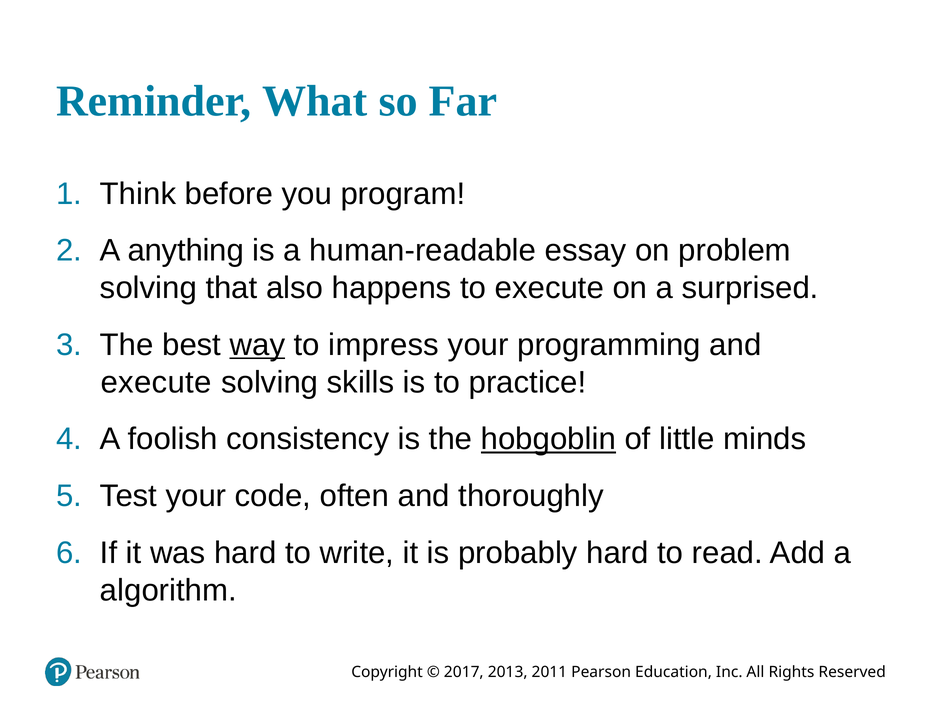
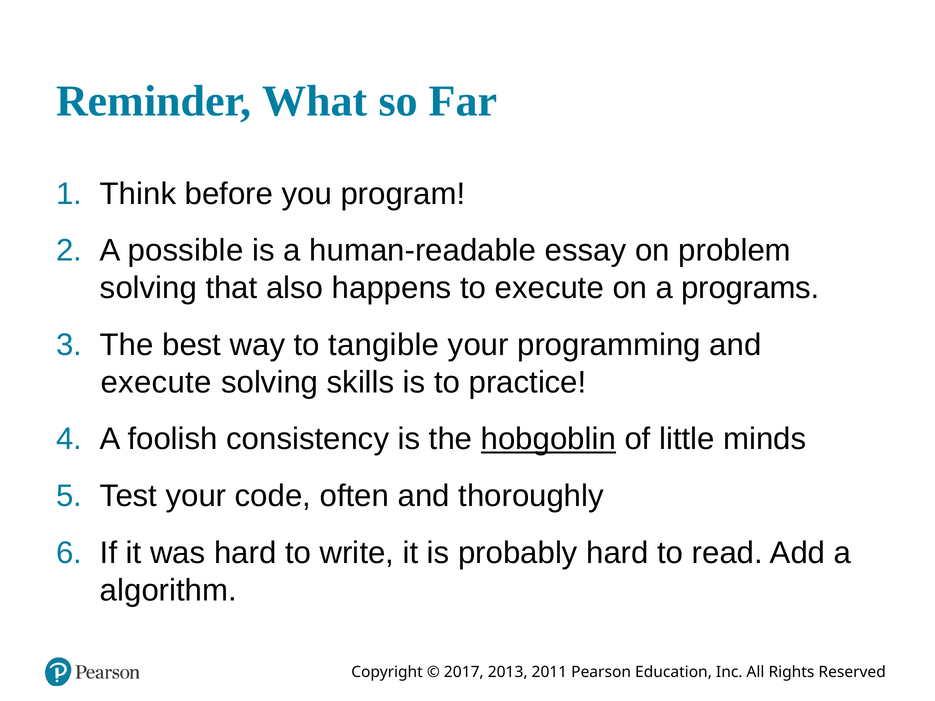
anything: anything -> possible
surprised: surprised -> programs
way underline: present -> none
impress: impress -> tangible
